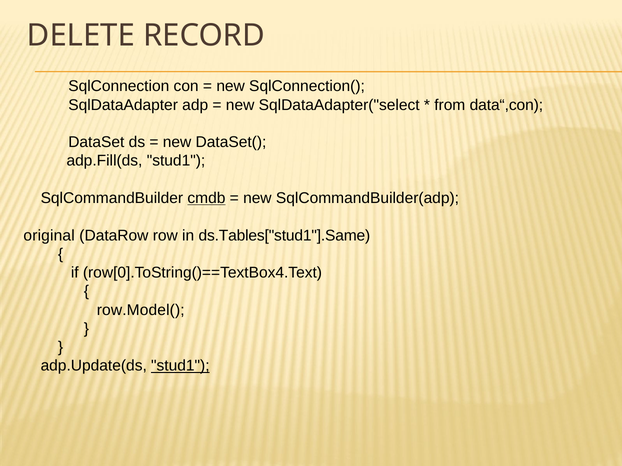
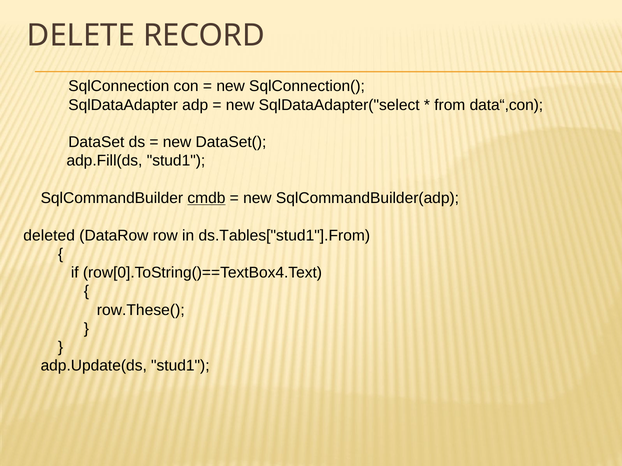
original: original -> deleted
ds.Tables["stud1"].Same: ds.Tables["stud1"].Same -> ds.Tables["stud1"].From
row.Model(: row.Model( -> row.These(
stud1 at (180, 366) underline: present -> none
